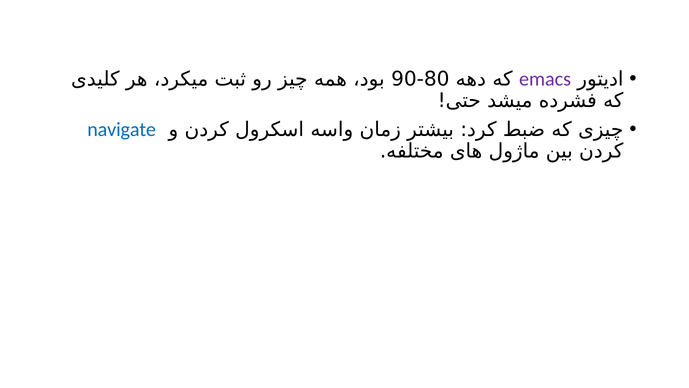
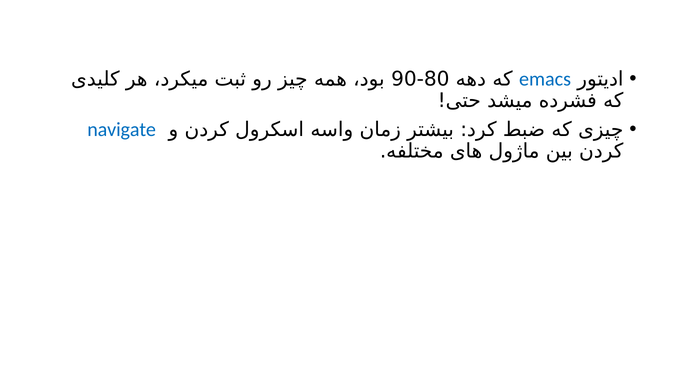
emacs colour: purple -> blue
